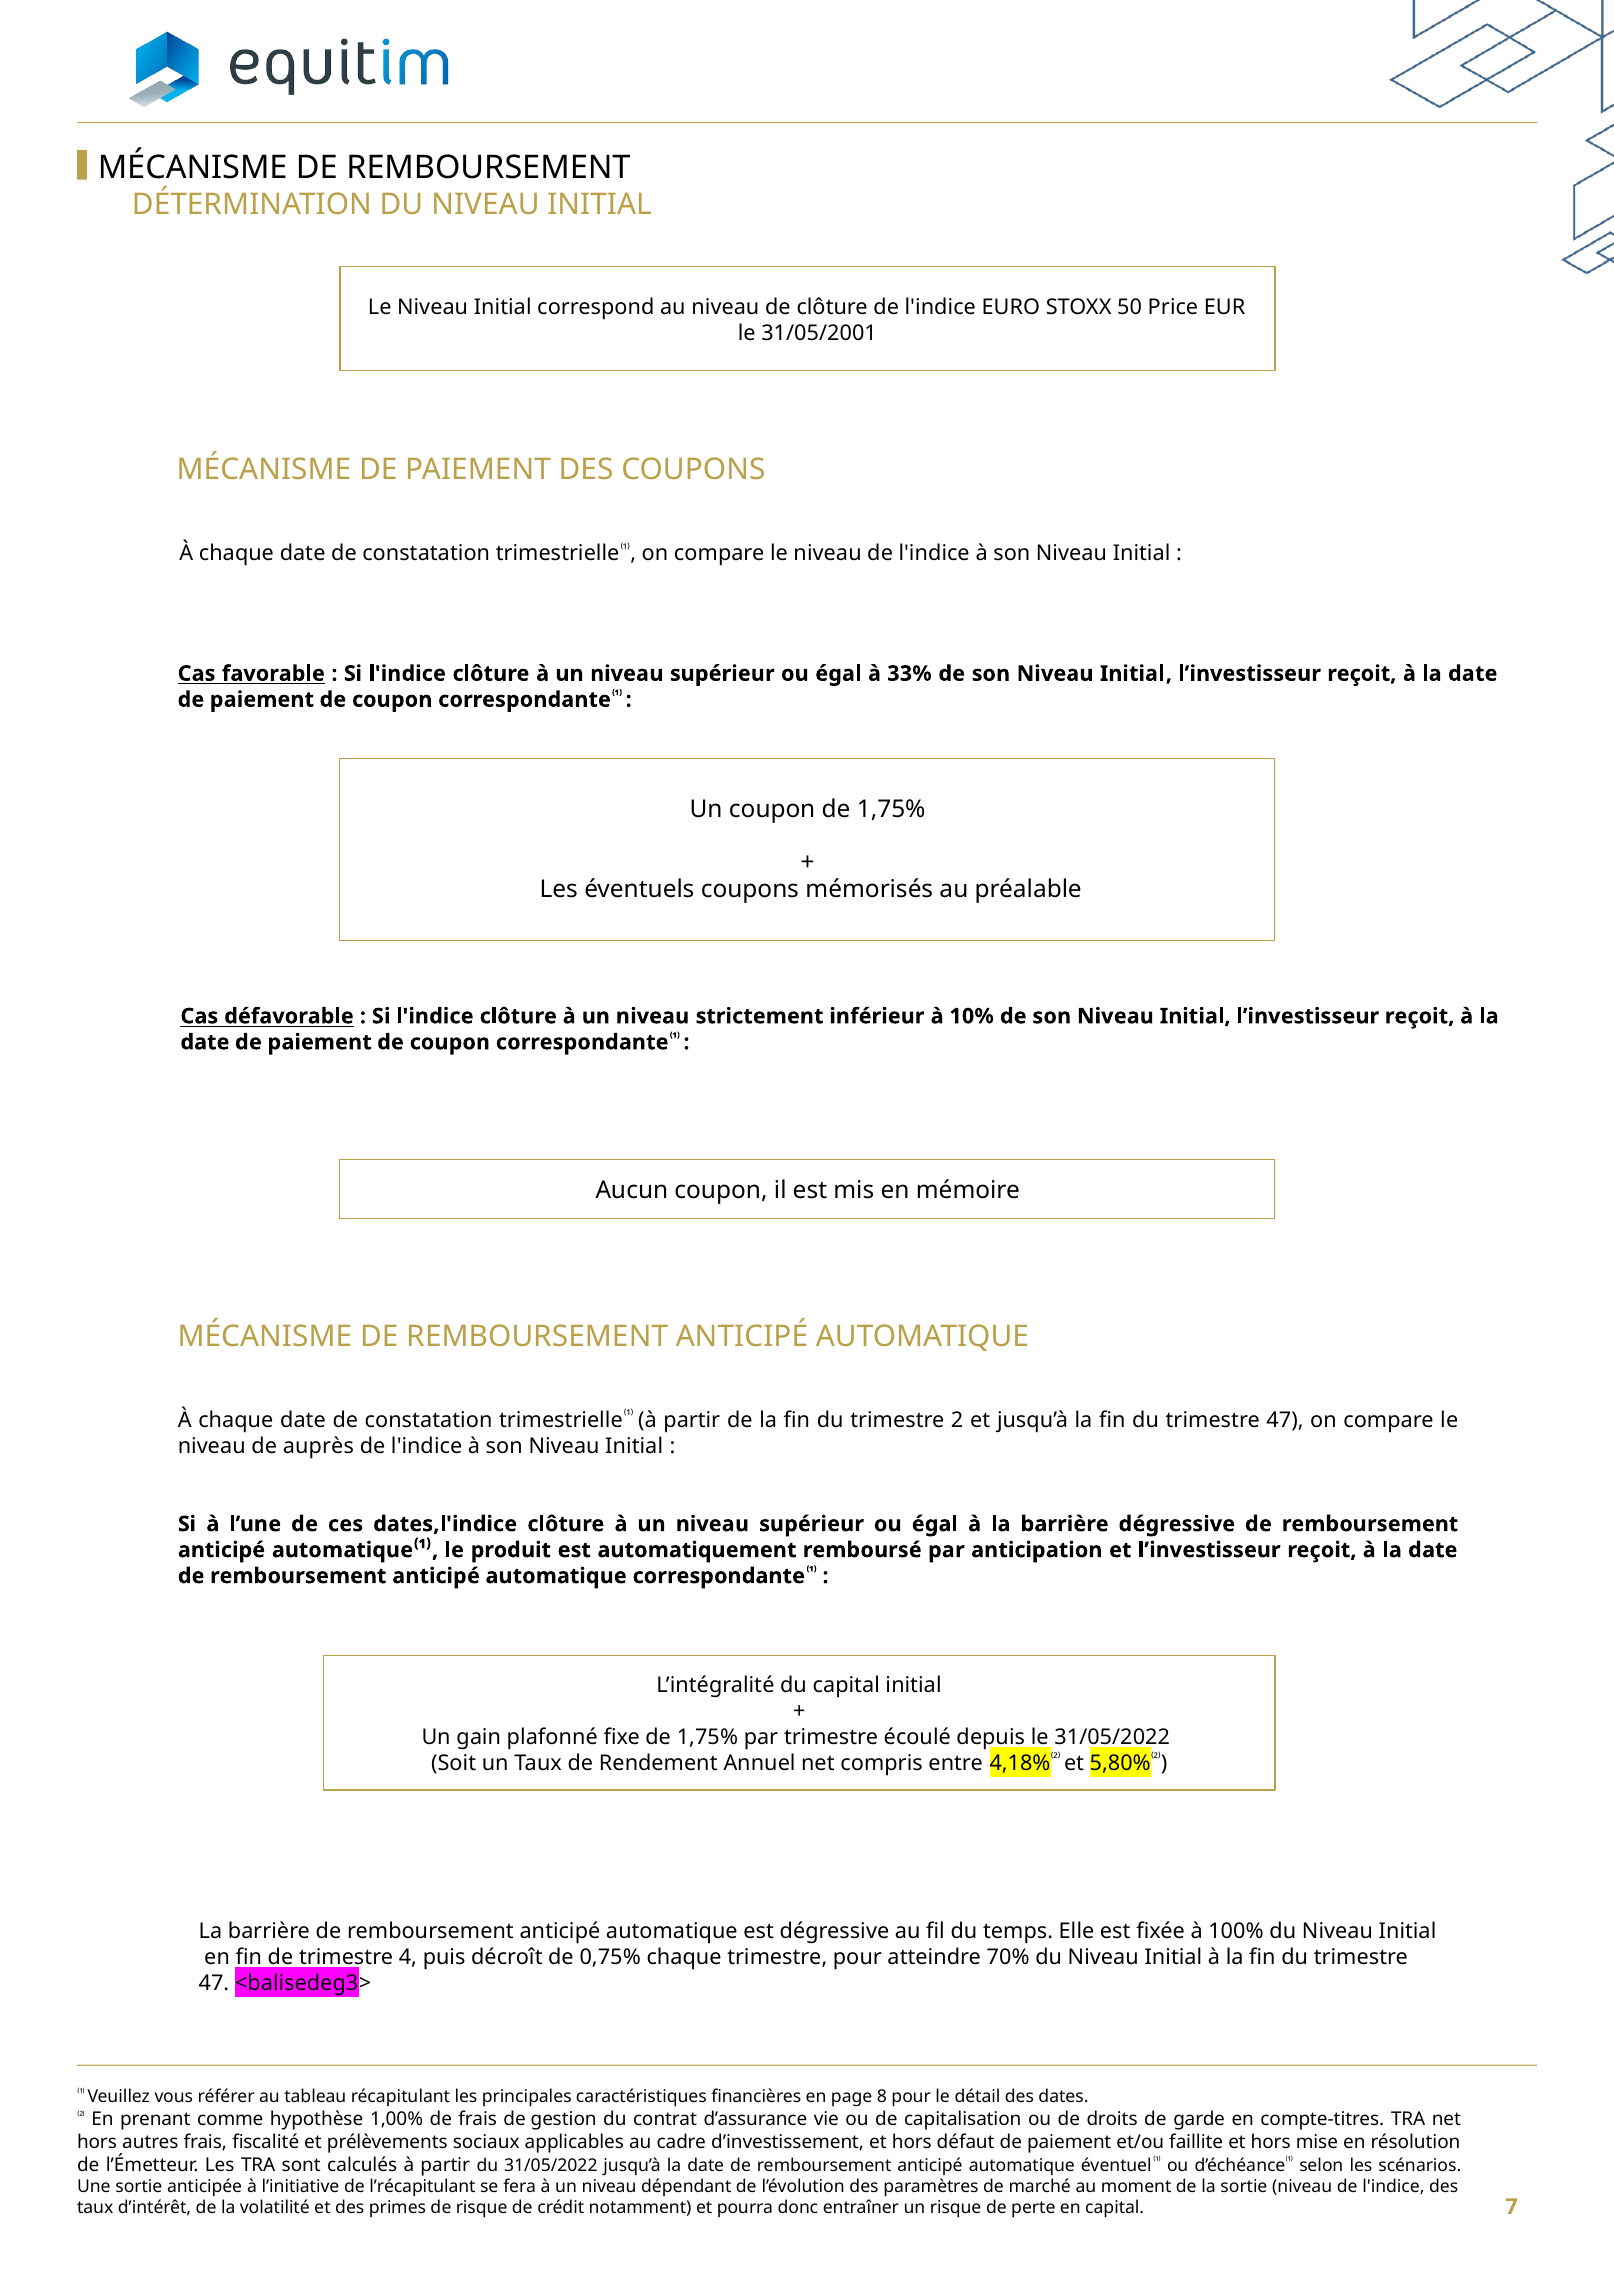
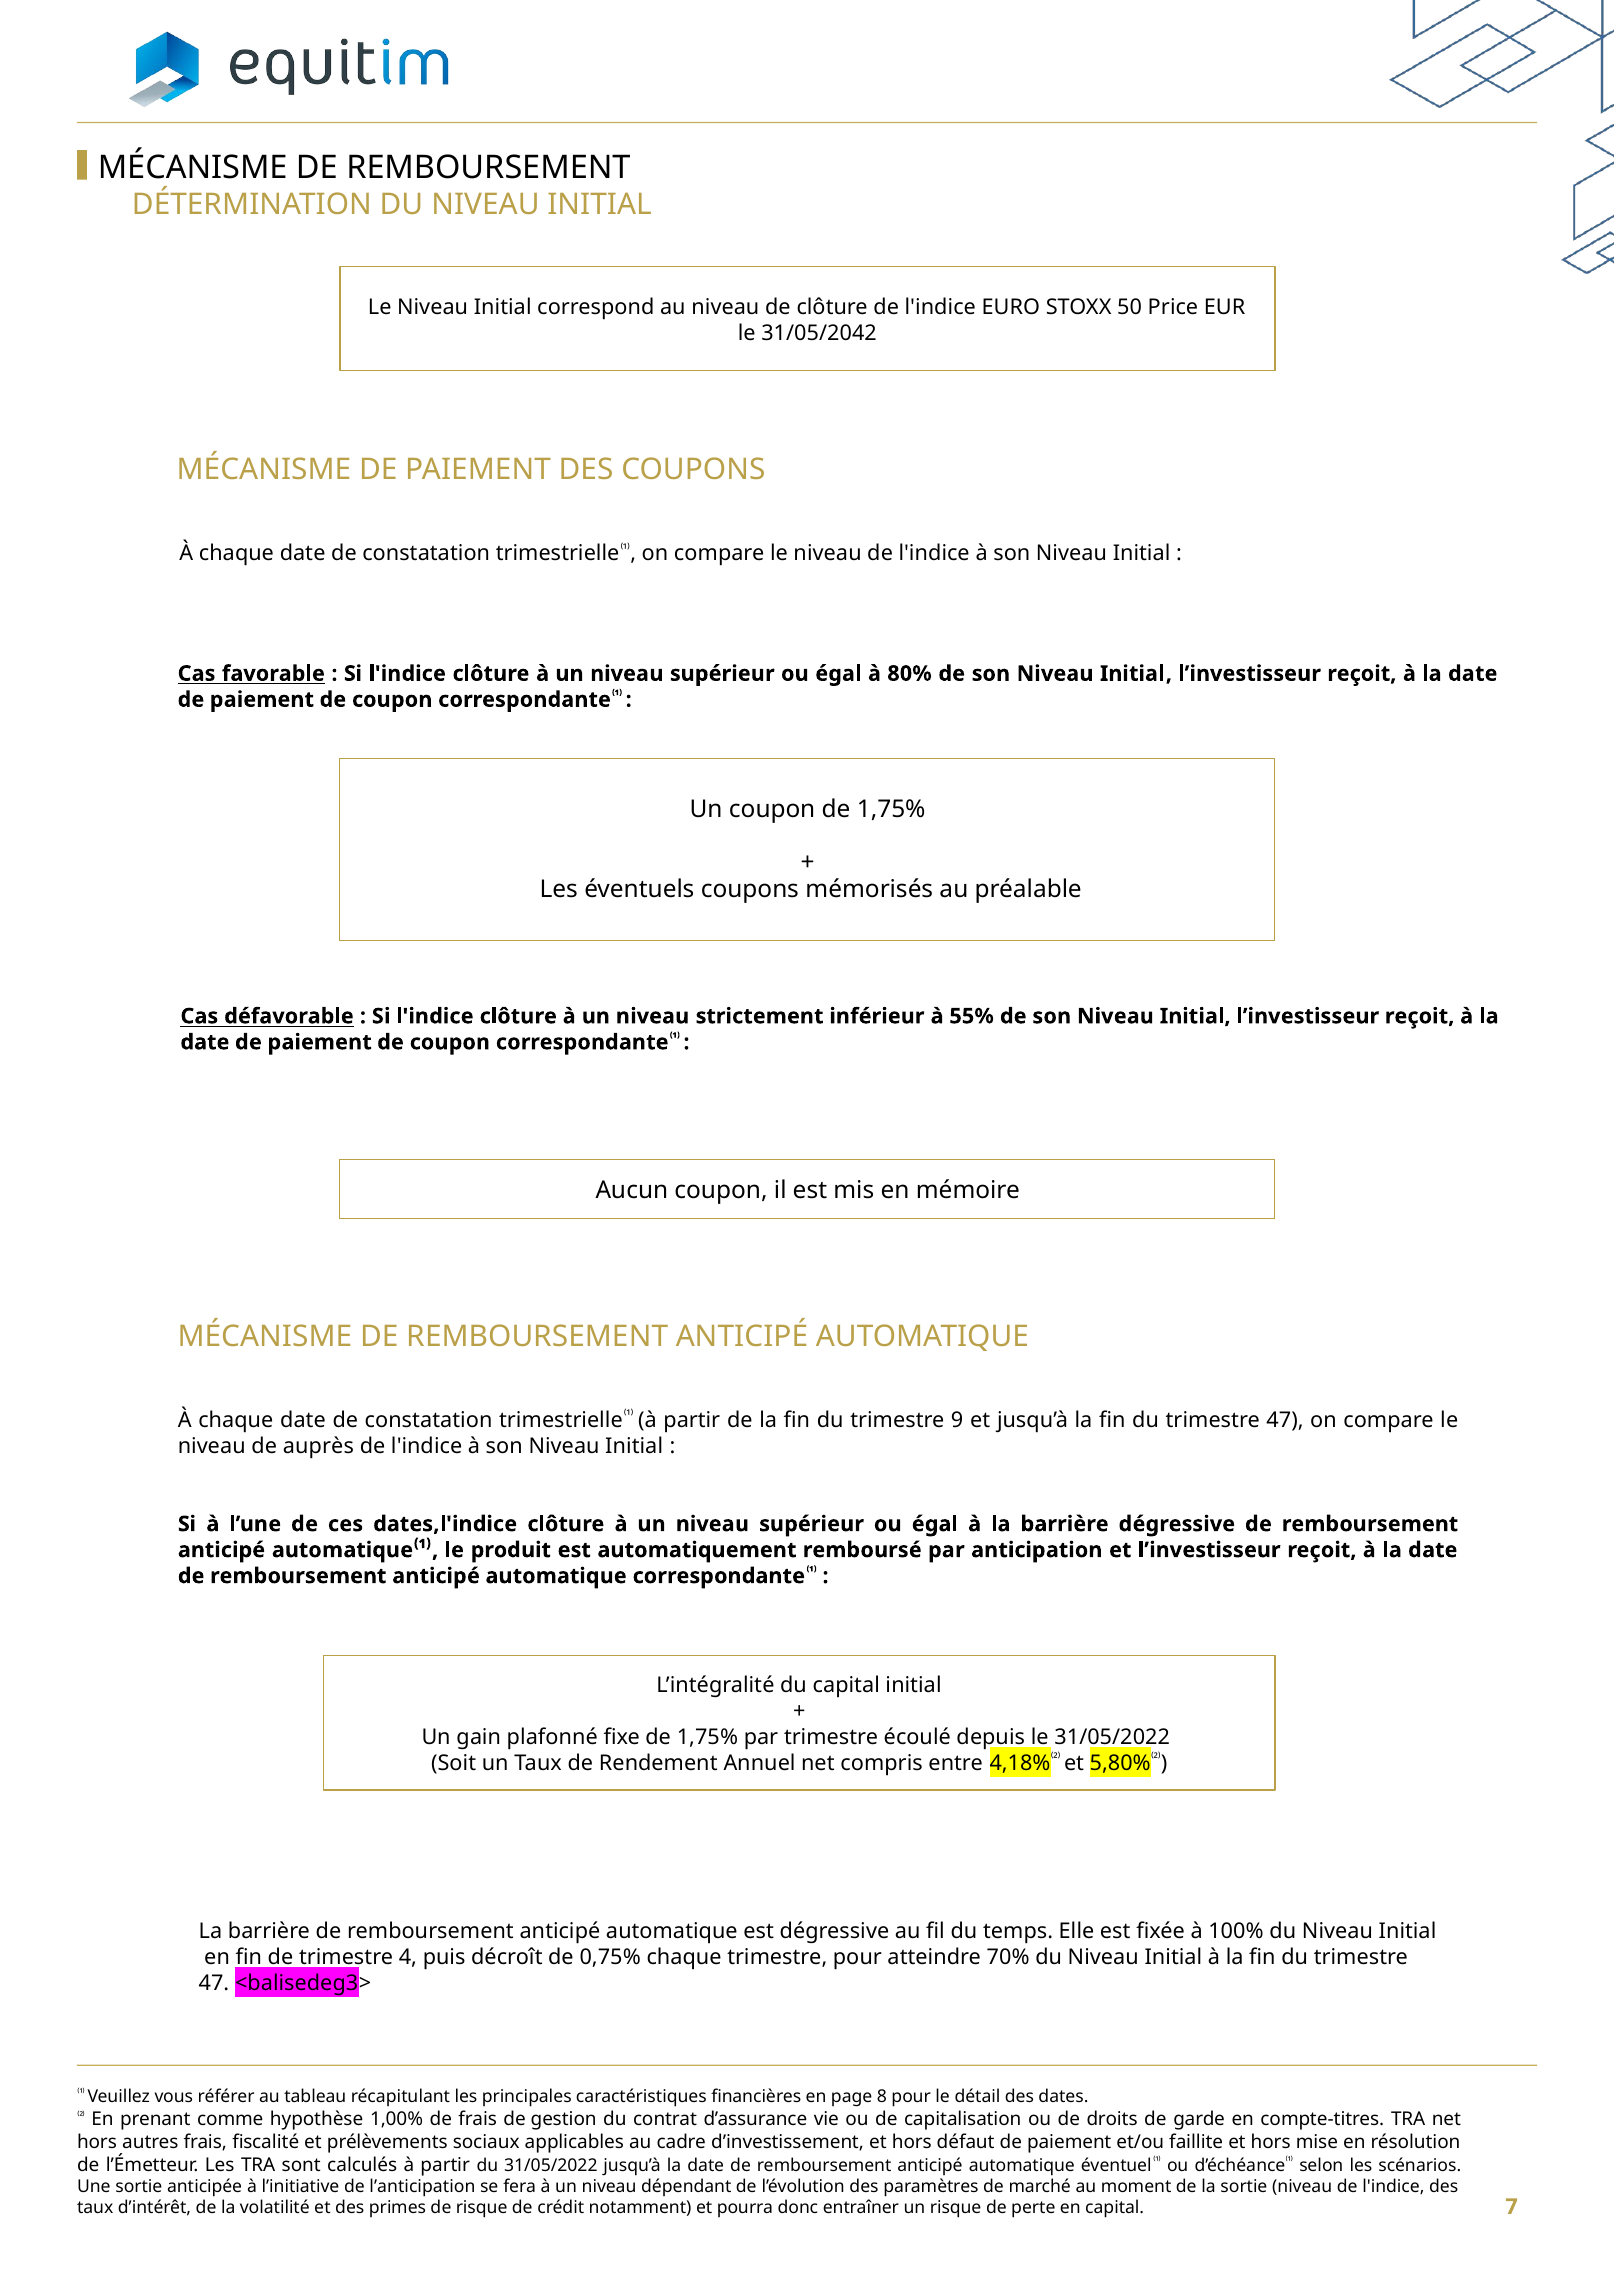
31/05/2001: 31/05/2001 -> 31/05/2042
33%: 33% -> 80%
10%: 10% -> 55%
2: 2 -> 9
l’récapitulant: l’récapitulant -> l’anticipation
